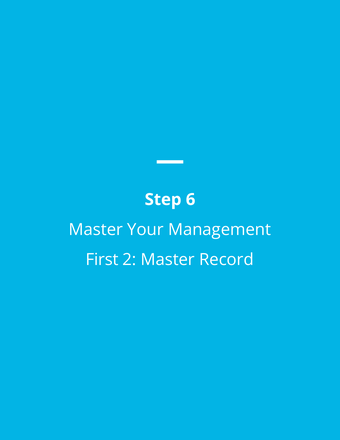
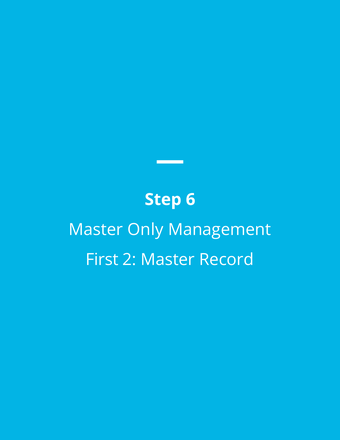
Your: Your -> Only
